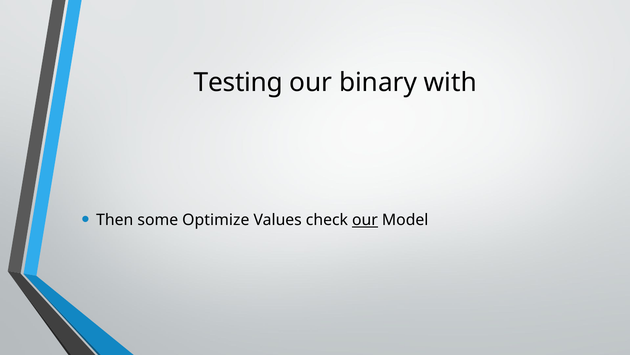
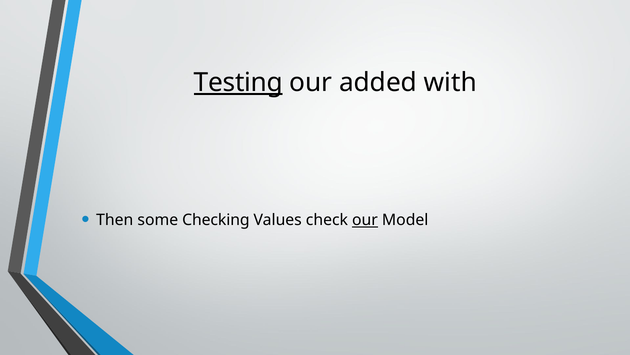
Testing underline: none -> present
binary: binary -> added
Optimize: Optimize -> Checking
